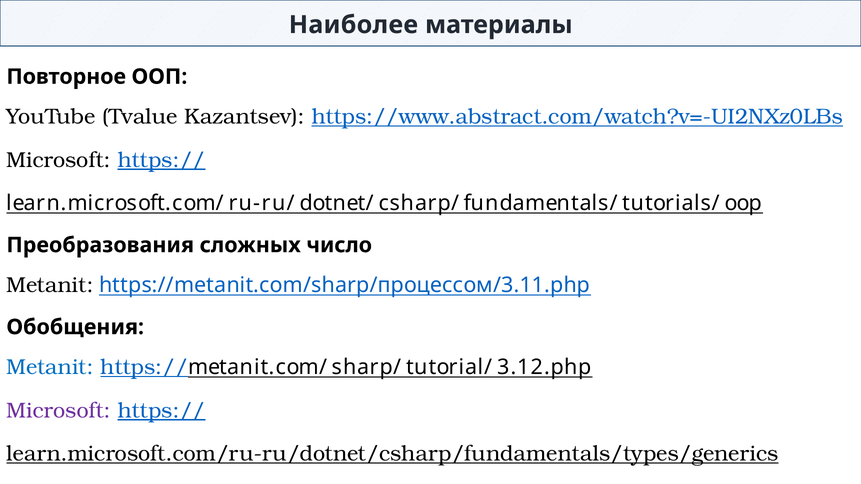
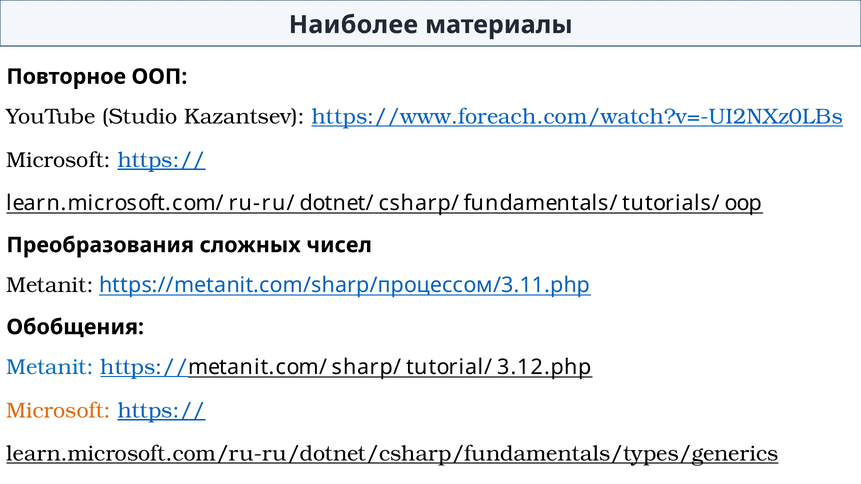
Tvalue: Tvalue -> Studio
https://www.abstract.com/watch?v=-UI2NXz0LBs: https://www.abstract.com/watch?v=-UI2NXz0LBs -> https://www.foreach.com/watch?v=-UI2NXz0LBs
число: число -> чисел
Microsoft at (59, 411) colour: purple -> orange
